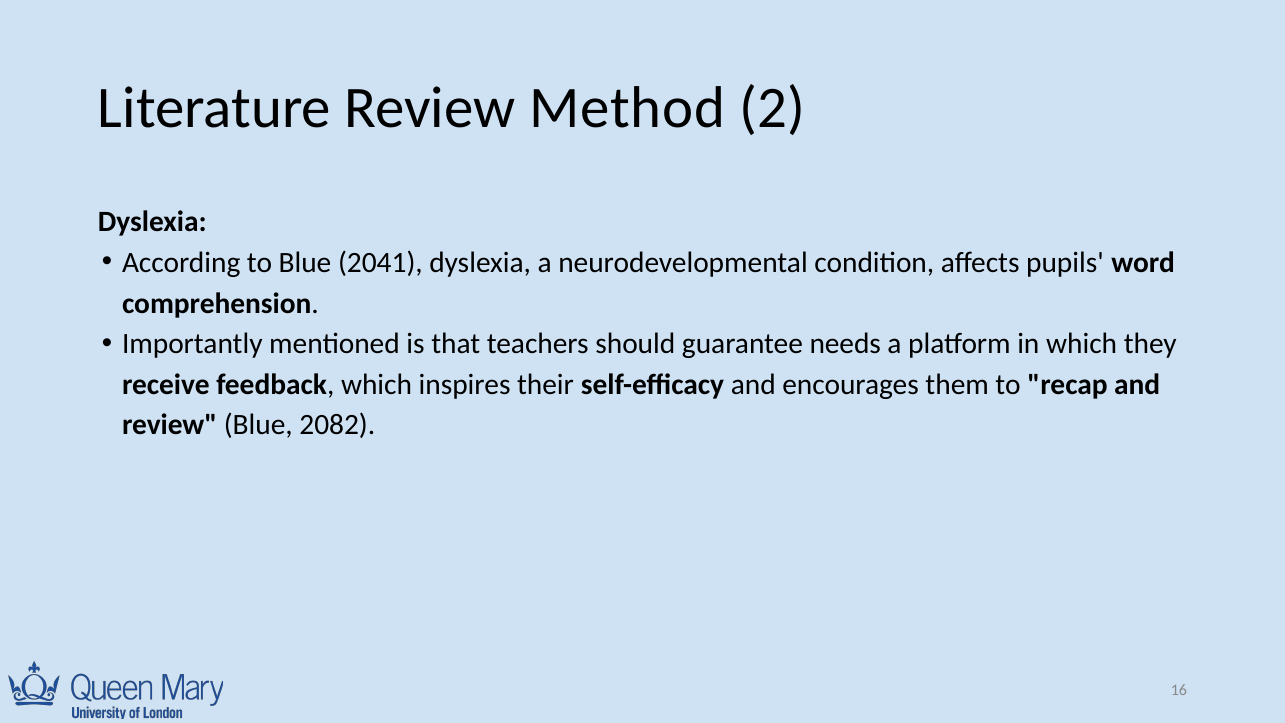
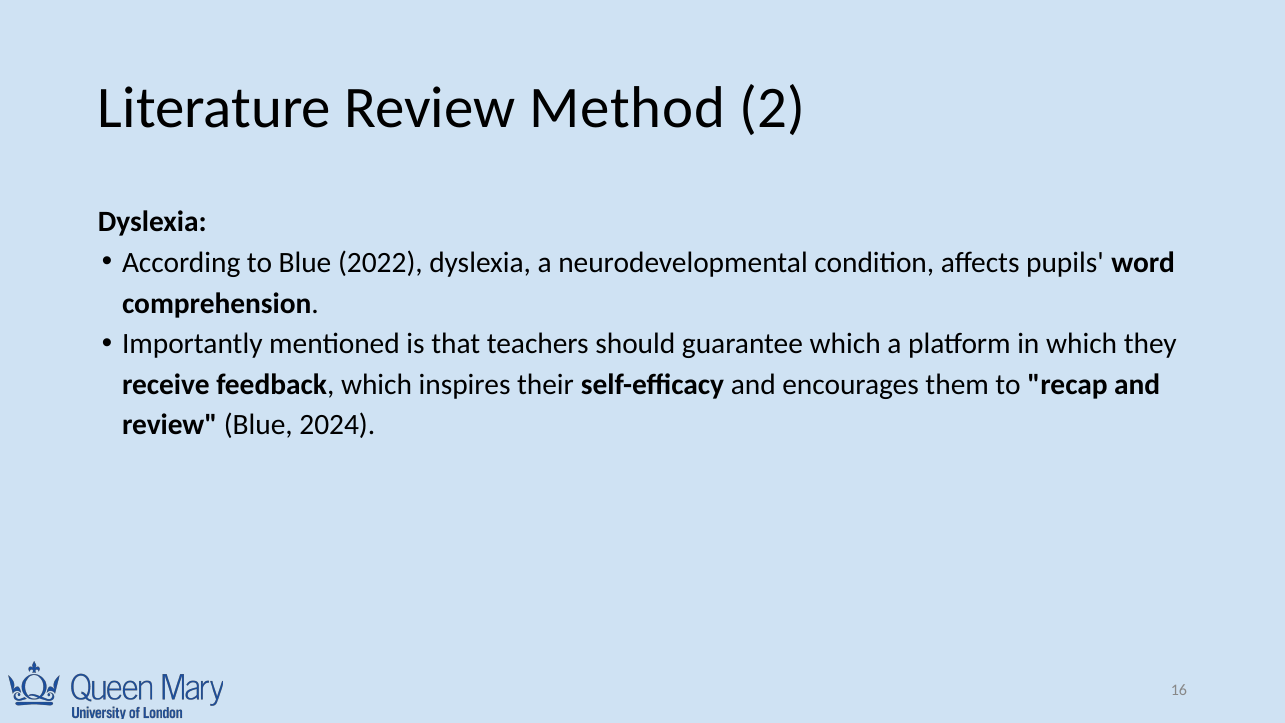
2041: 2041 -> 2022
guarantee needs: needs -> which
2082: 2082 -> 2024
